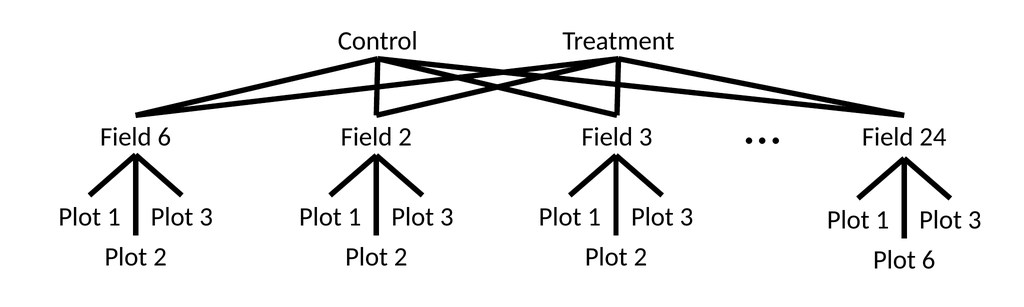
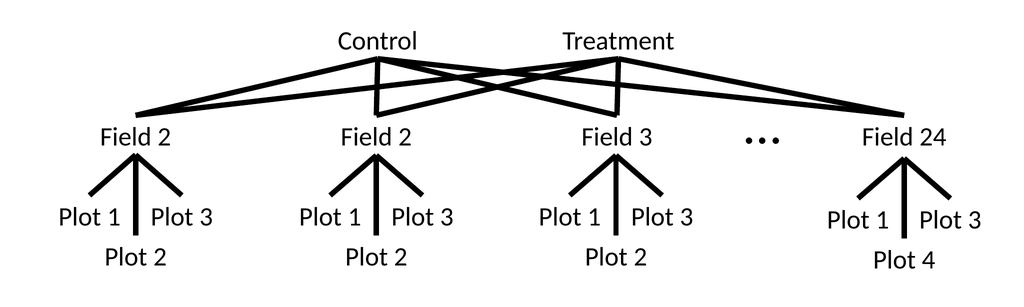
6 at (164, 137): 6 -> 2
Plot 6: 6 -> 4
